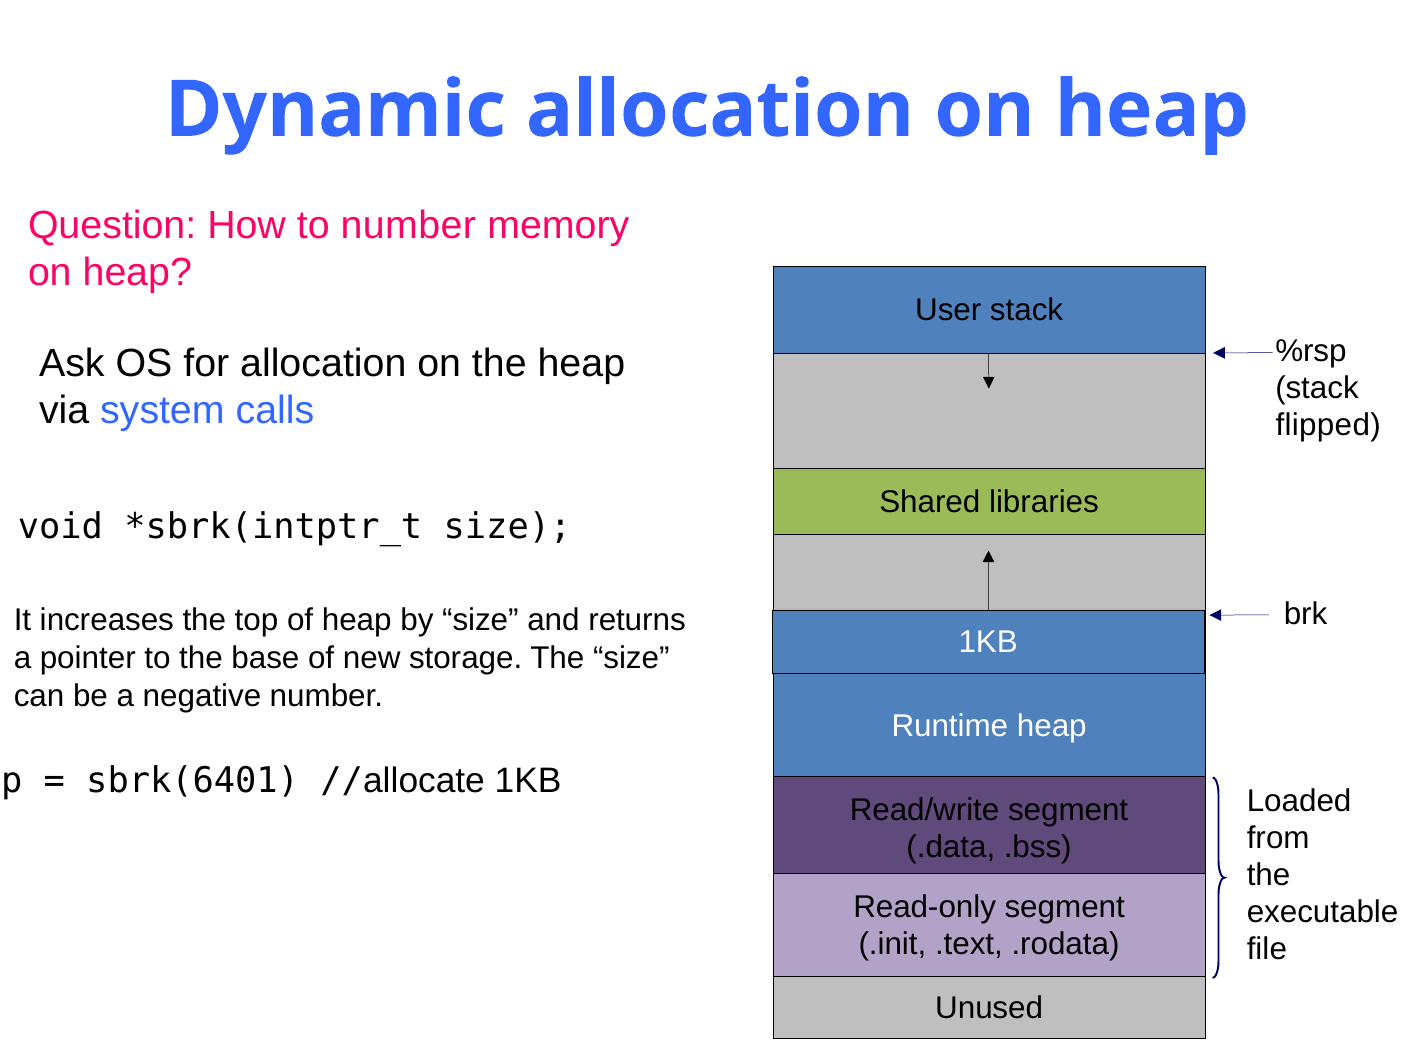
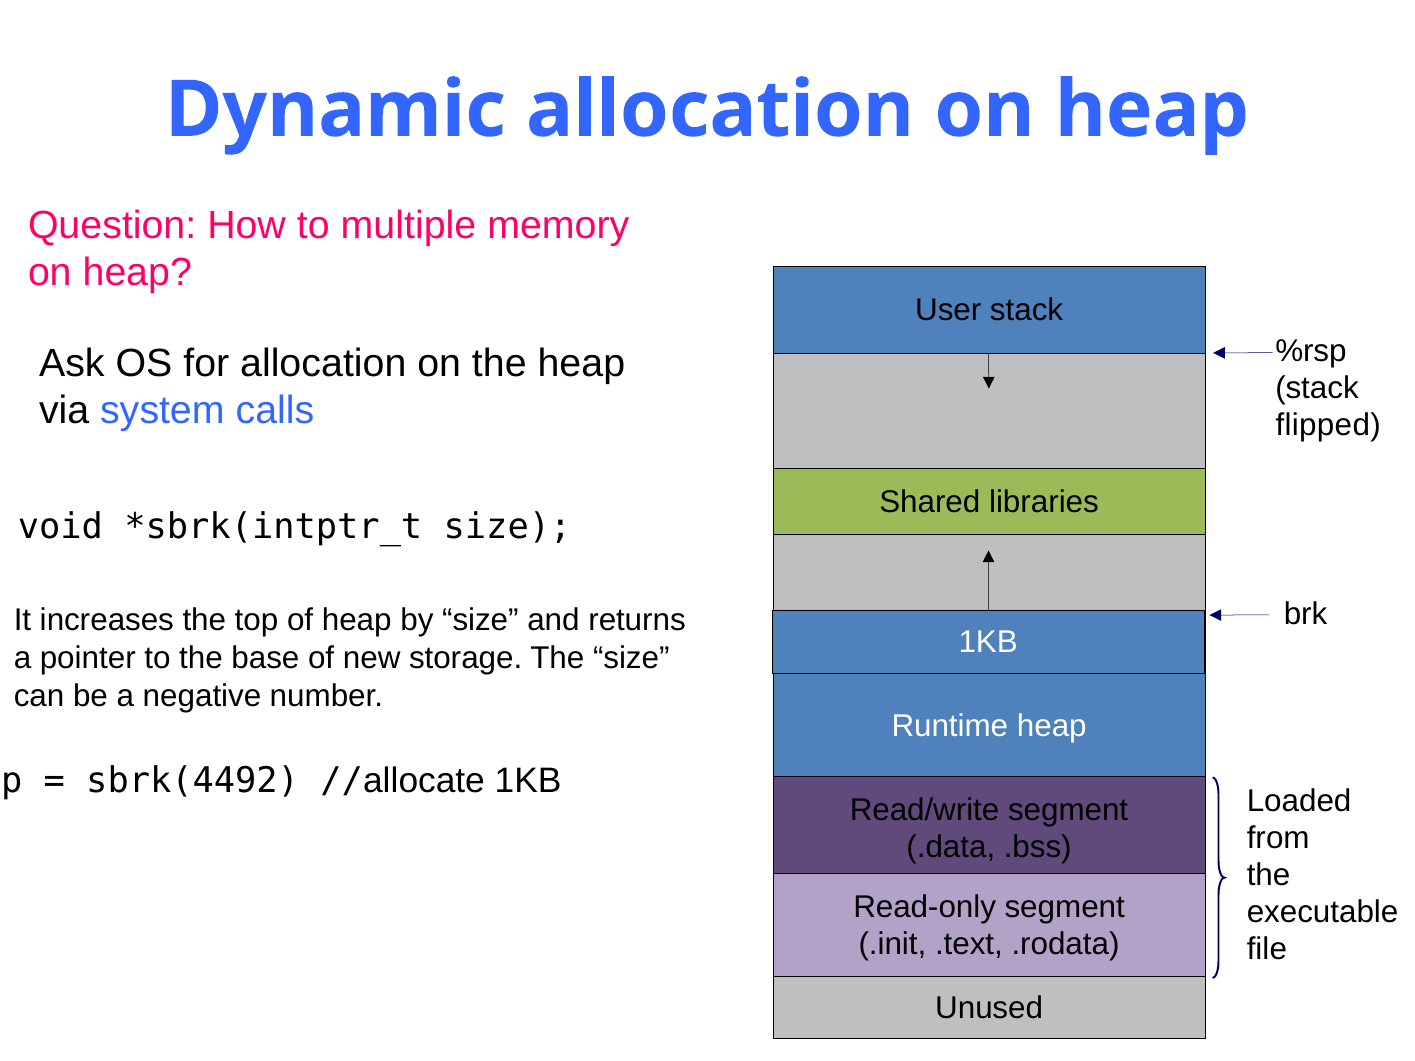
to number: number -> multiple
sbrk(6401: sbrk(6401 -> sbrk(4492
